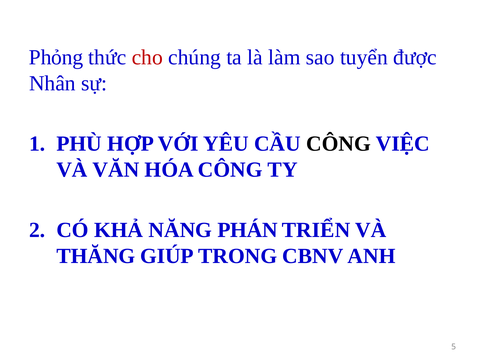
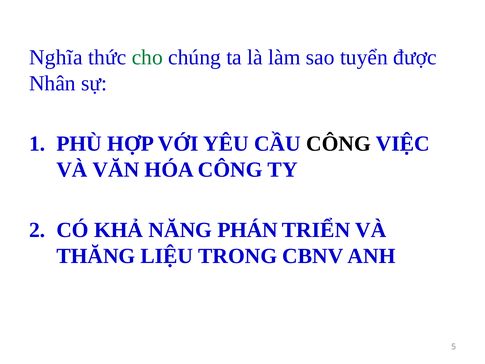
Phỏng: Phỏng -> Nghĩa
cho colour: red -> green
GIÚP: GIÚP -> LIỆU
